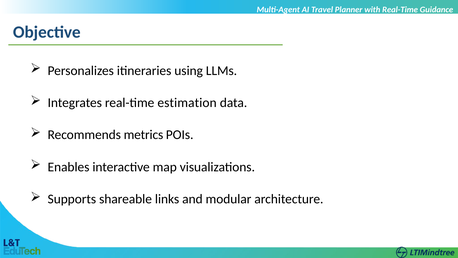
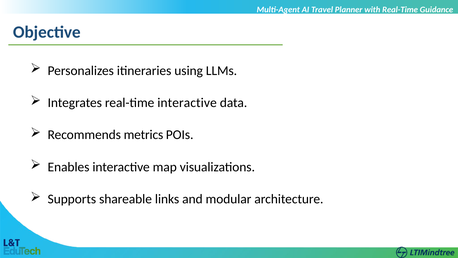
real-time estimation: estimation -> interactive
